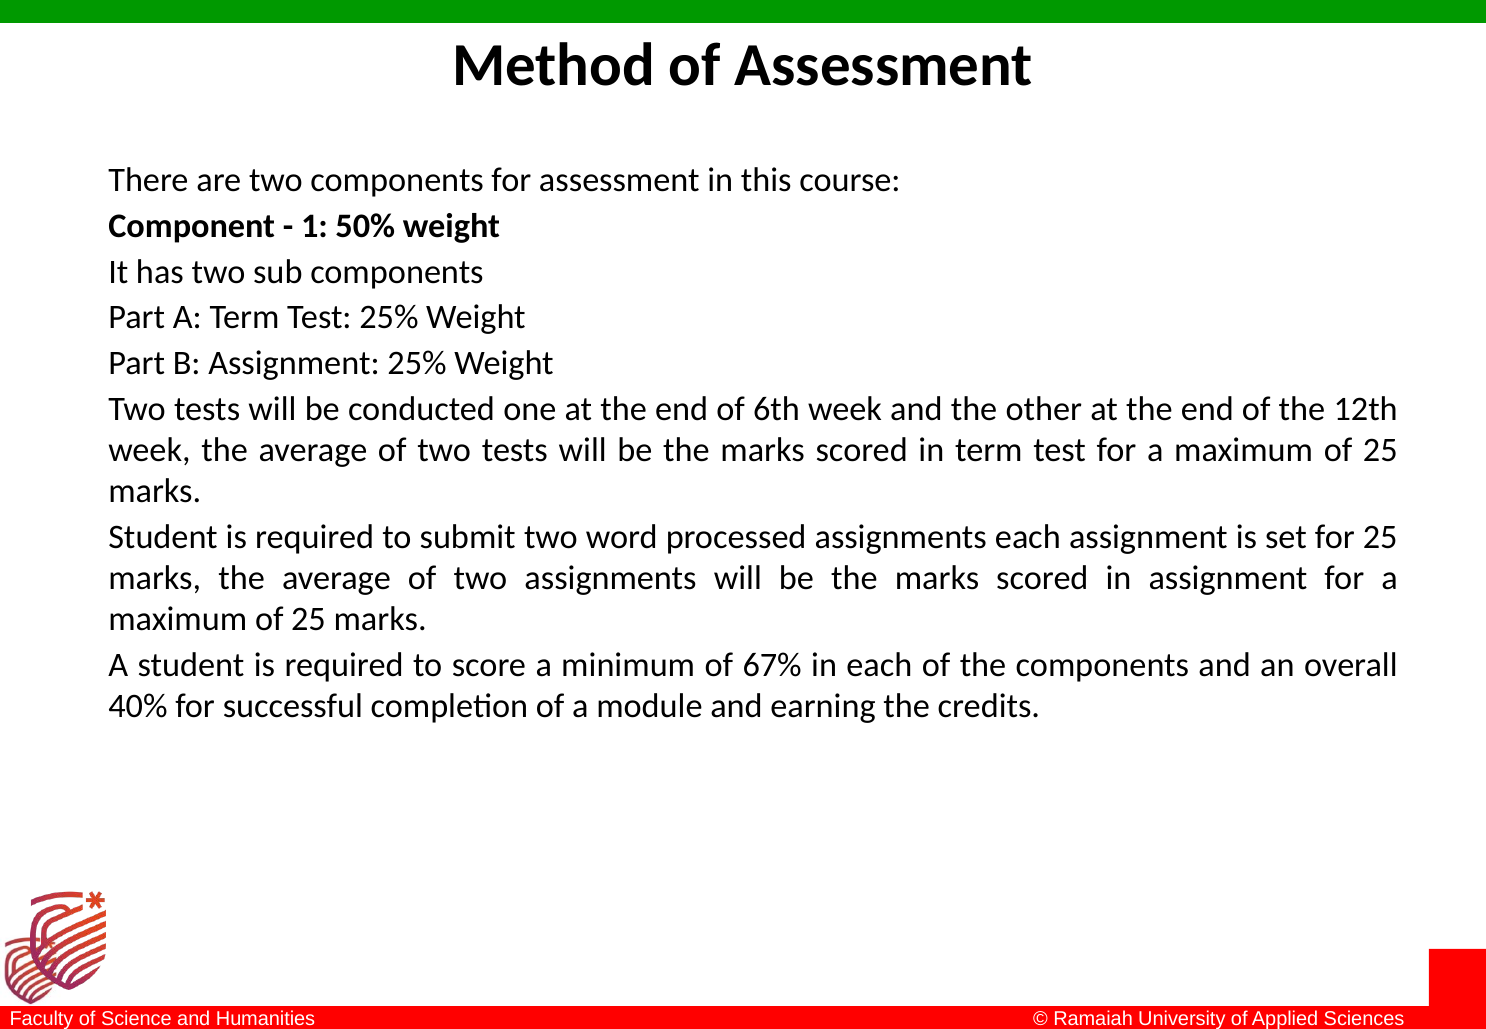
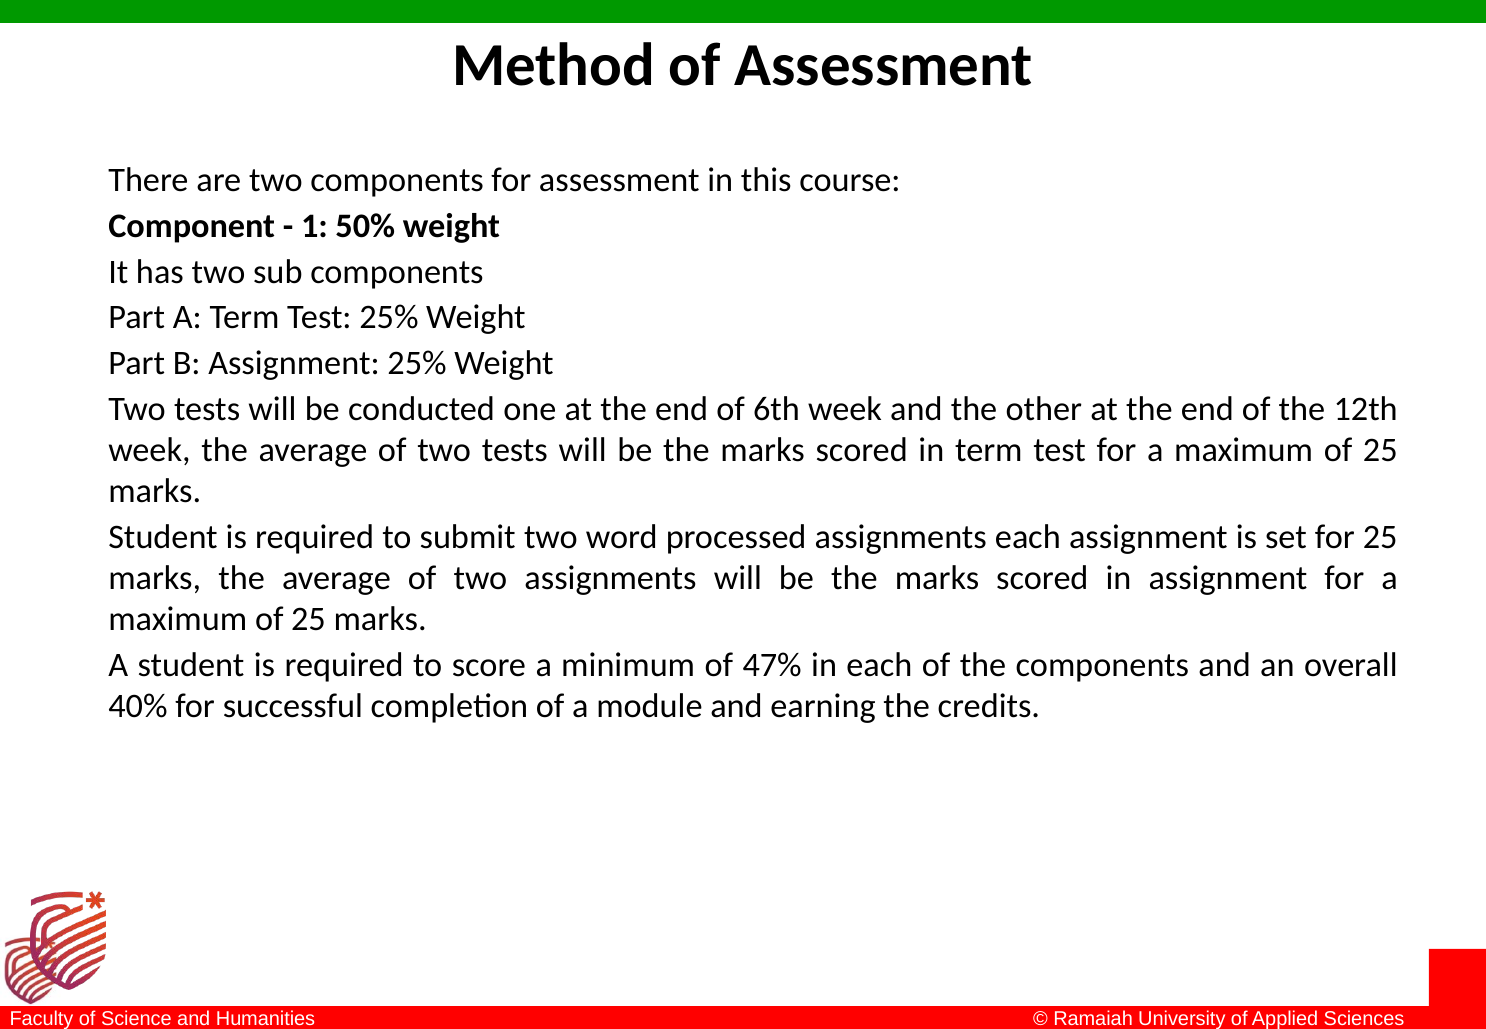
67%: 67% -> 47%
